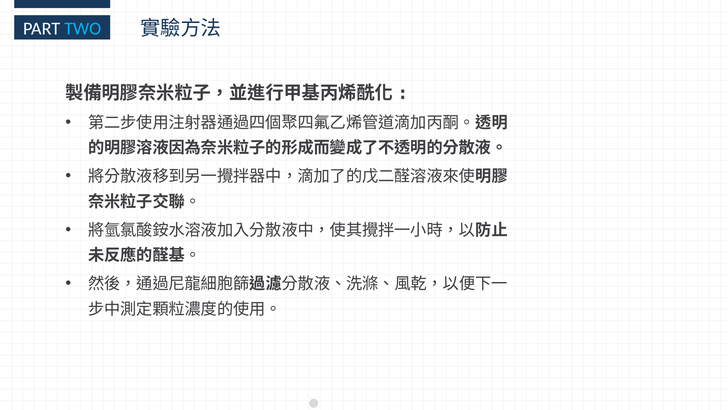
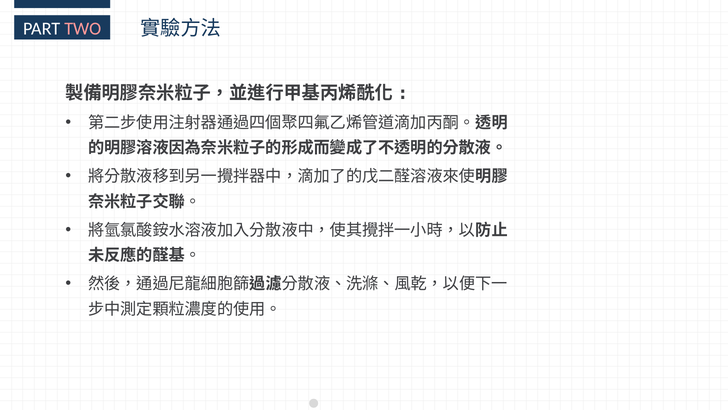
TWO colour: light blue -> pink
